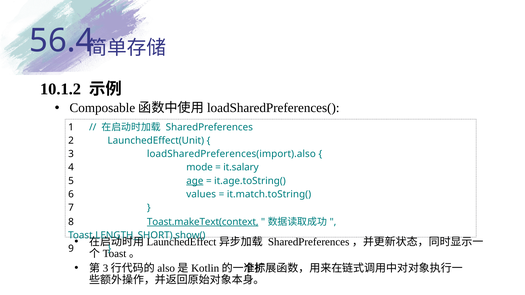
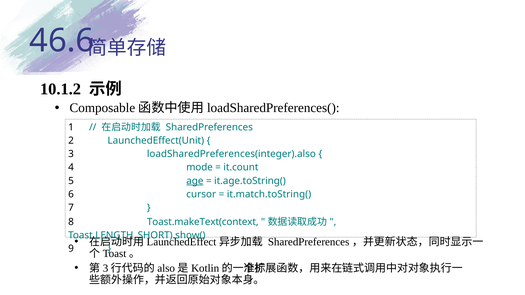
56.4: 56.4 -> 46.6
loadSharedPreferences(import).also: loadSharedPreferences(import).also -> loadSharedPreferences(integer).also
it.salary: it.salary -> it.count
values: values -> cursor
Toast.makeText(context underline: present -> none
